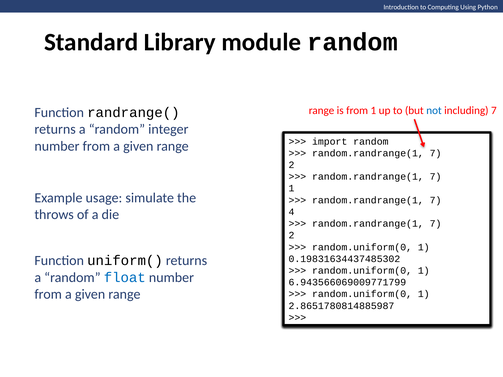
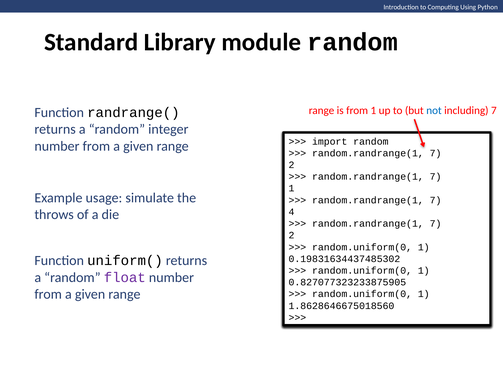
float colour: blue -> purple
6.943566069009771799: 6.943566069009771799 -> 0.827077323233875905
2.8651780814885987: 2.8651780814885987 -> 1.8628646675018560
